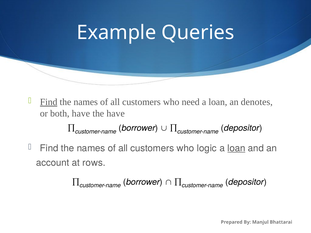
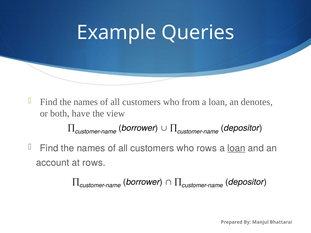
Find at (49, 102) underline: present -> none
need: need -> from
the have: have -> view
who logic: logic -> rows
